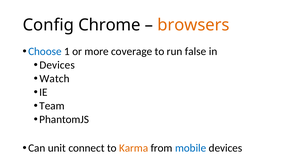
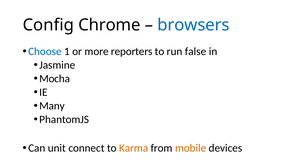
browsers colour: orange -> blue
coverage: coverage -> reporters
Devices at (57, 65): Devices -> Jasmine
Watch: Watch -> Mocha
Team: Team -> Many
mobile colour: blue -> orange
